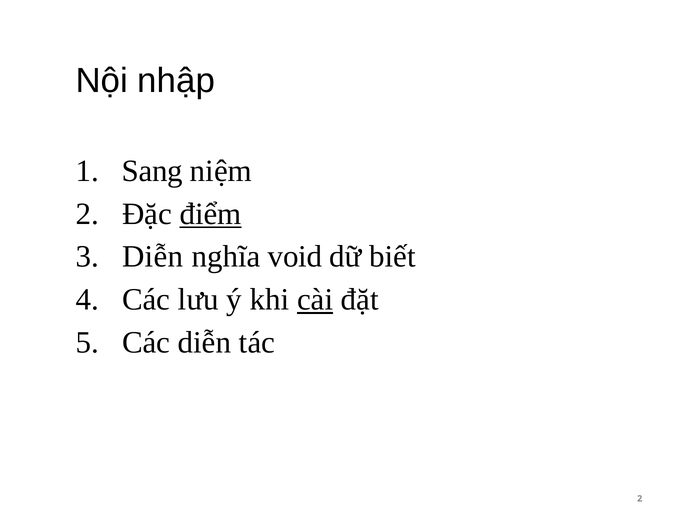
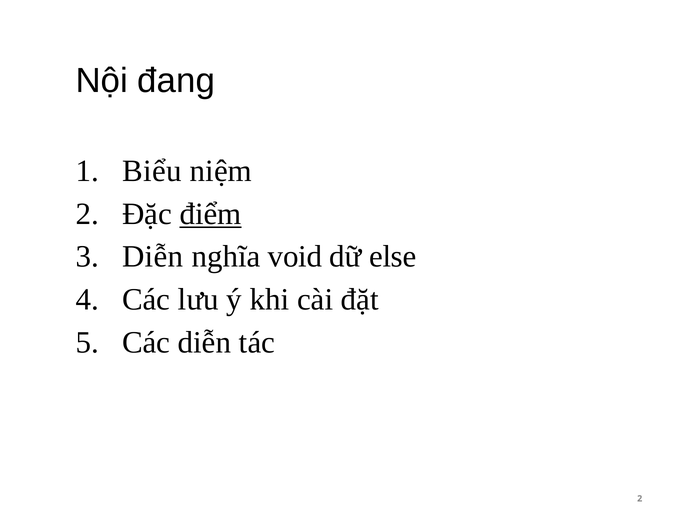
nhập: nhập -> đang
Sang: Sang -> Biểu
biết: biết -> else
cài underline: present -> none
